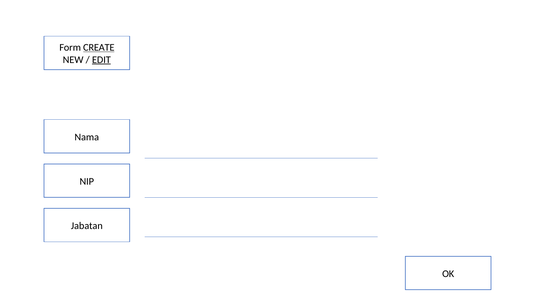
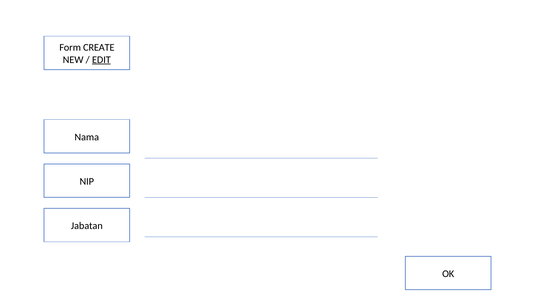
CREATE underline: present -> none
